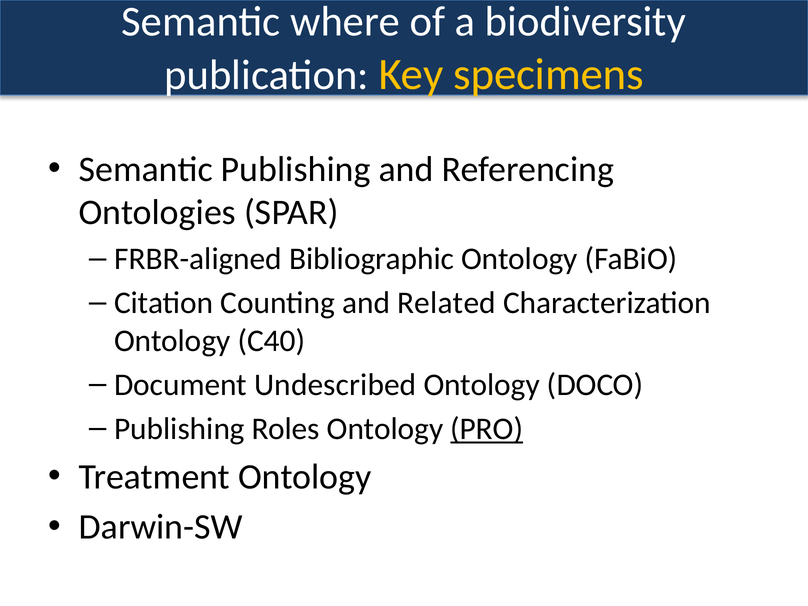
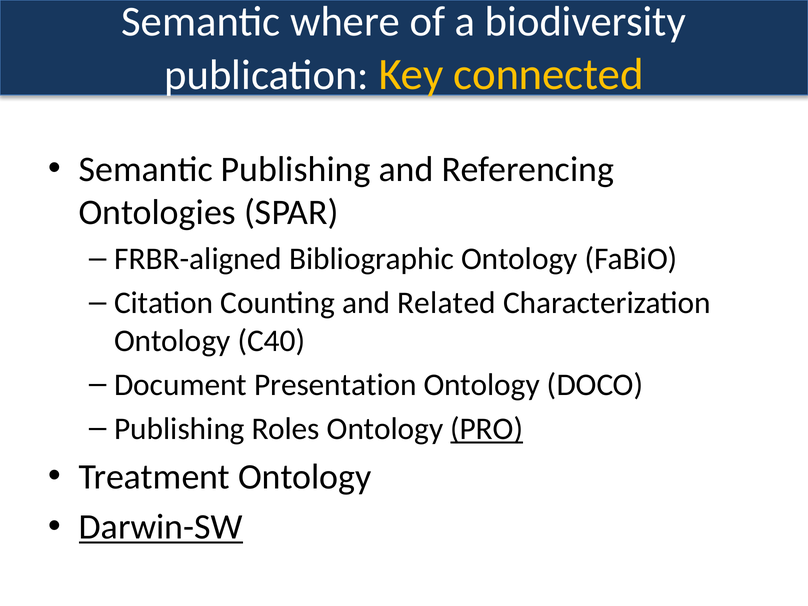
specimens: specimens -> connected
Undescribed: Undescribed -> Presentation
Darwin-SW underline: none -> present
